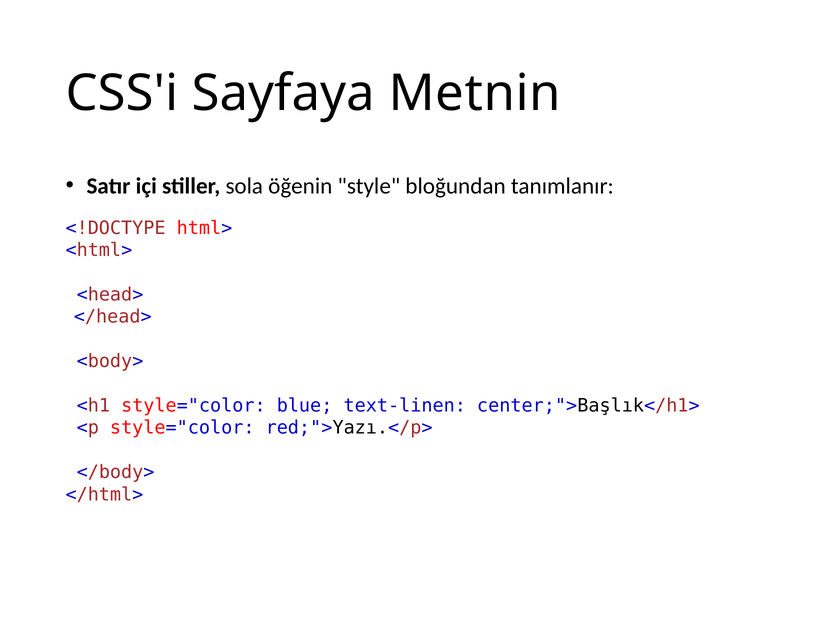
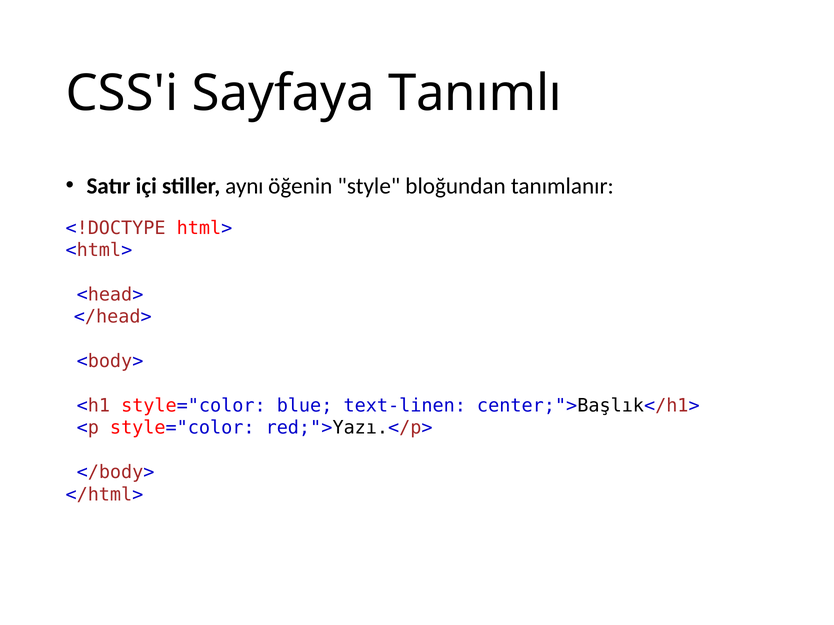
Metnin: Metnin -> Tanımlı
sola: sola -> aynı
